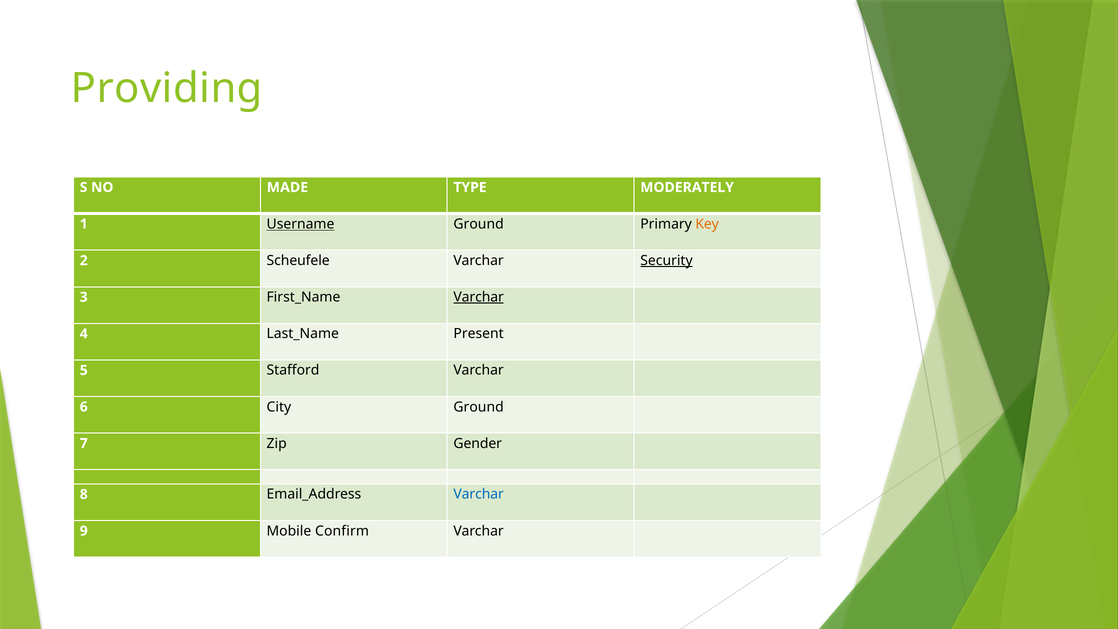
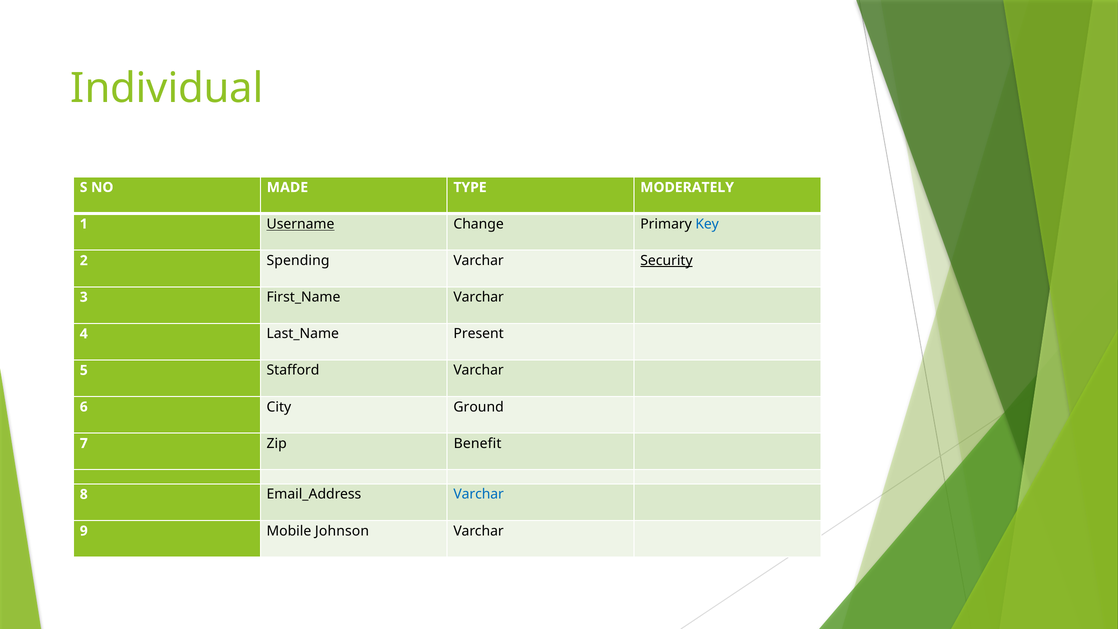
Providing: Providing -> Individual
Username Ground: Ground -> Change
Key colour: orange -> blue
Scheufele: Scheufele -> Spending
Varchar at (479, 297) underline: present -> none
Gender: Gender -> Benefit
Confirm: Confirm -> Johnson
